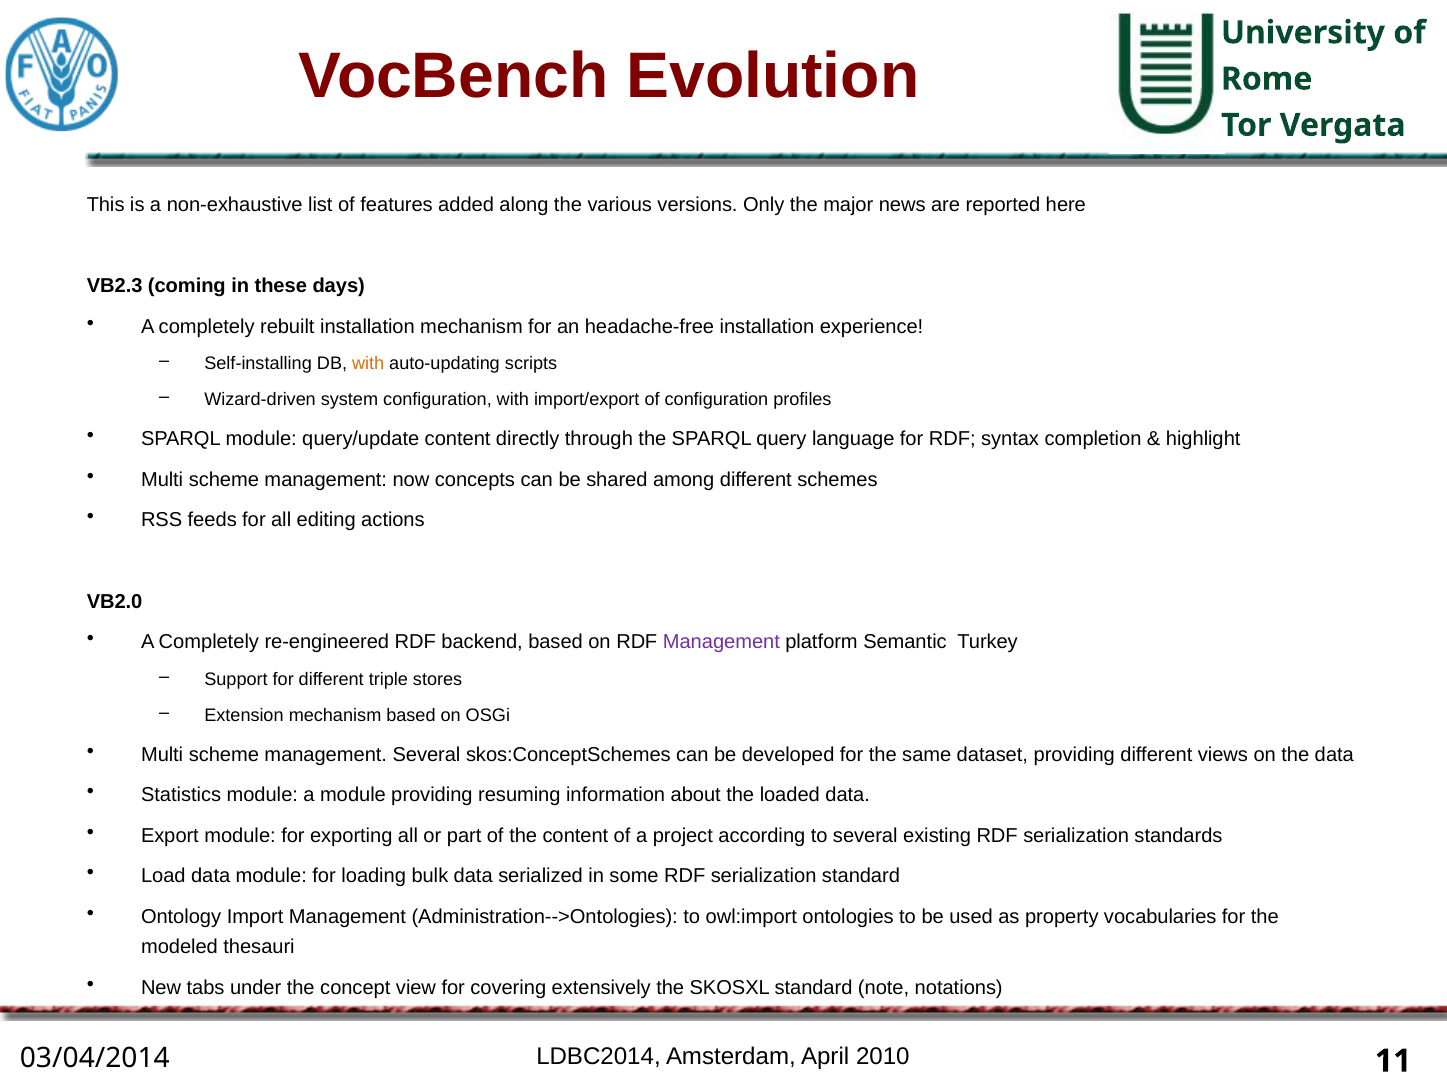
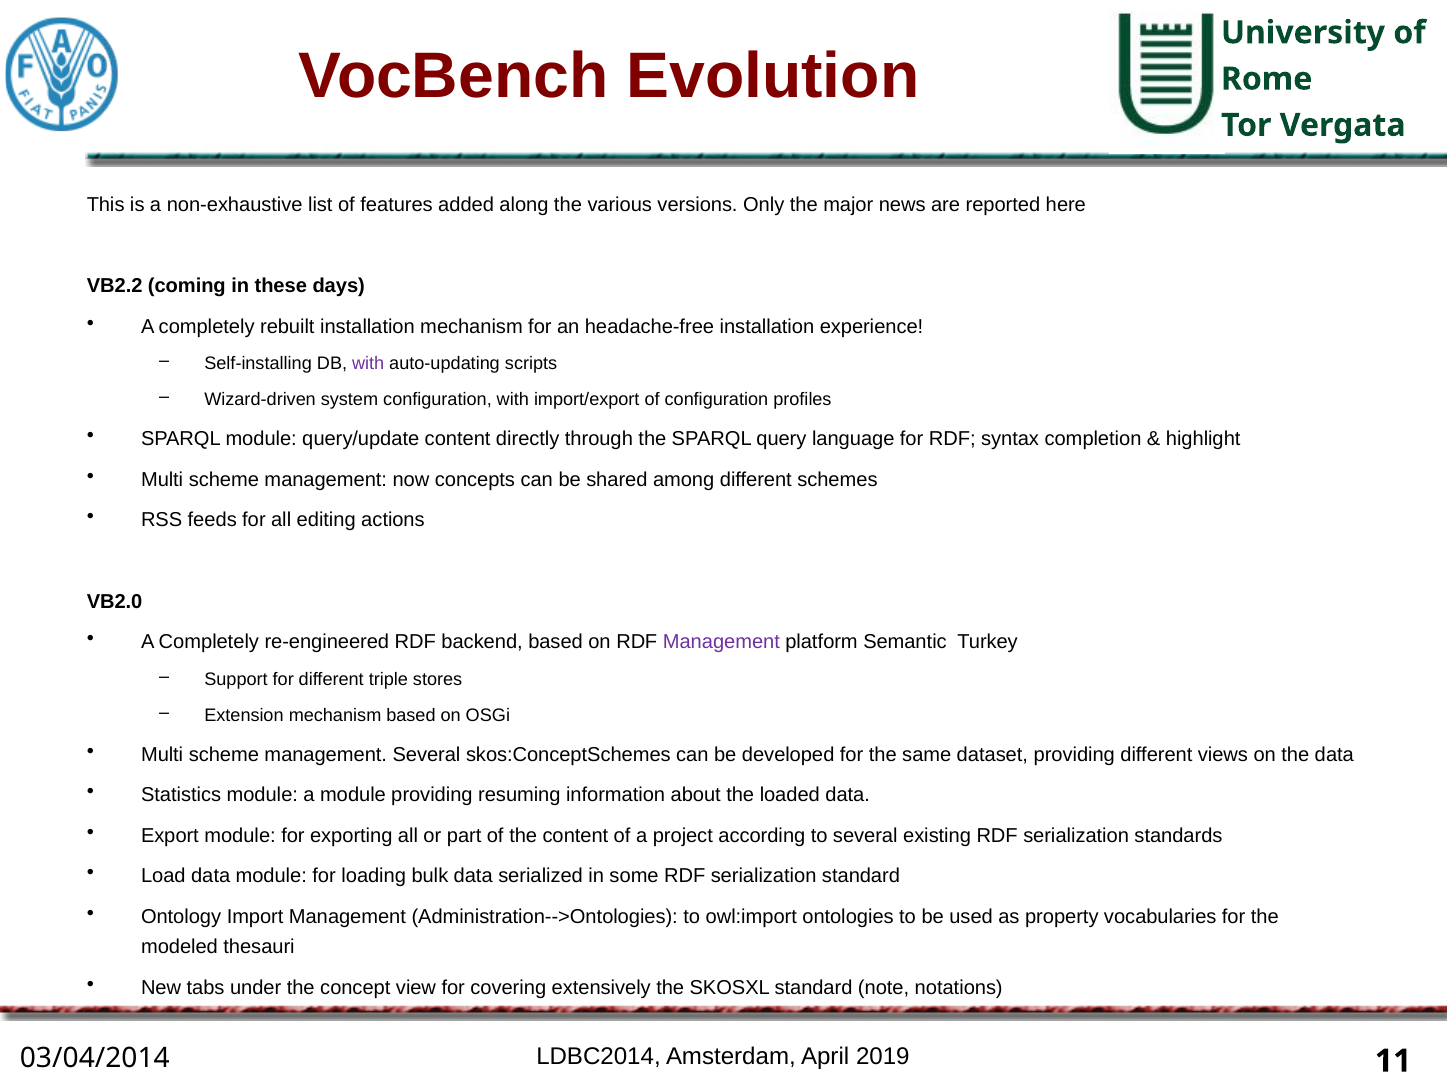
VB2.3: VB2.3 -> VB2.2
with at (368, 364) colour: orange -> purple
2010: 2010 -> 2019
